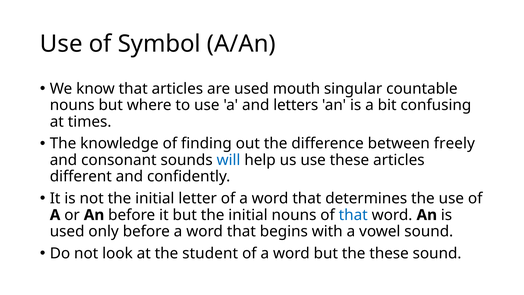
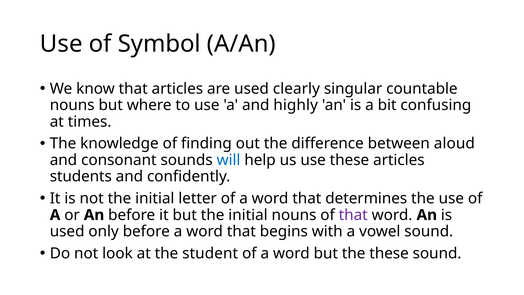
mouth: mouth -> clearly
letters: letters -> highly
freely: freely -> aloud
different: different -> students
that at (353, 215) colour: blue -> purple
